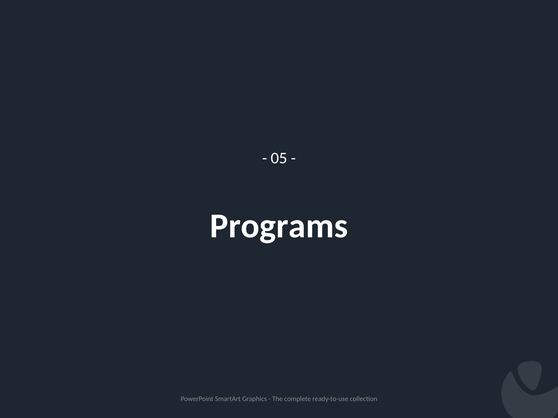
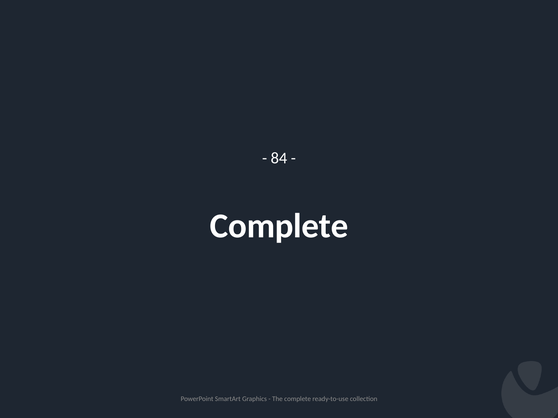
05: 05 -> 84
Programs at (279, 226): Programs -> Complete
